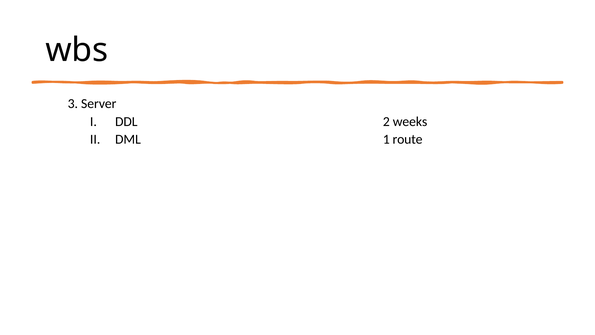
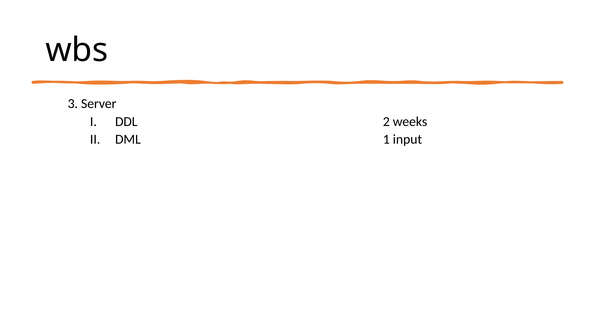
route: route -> input
